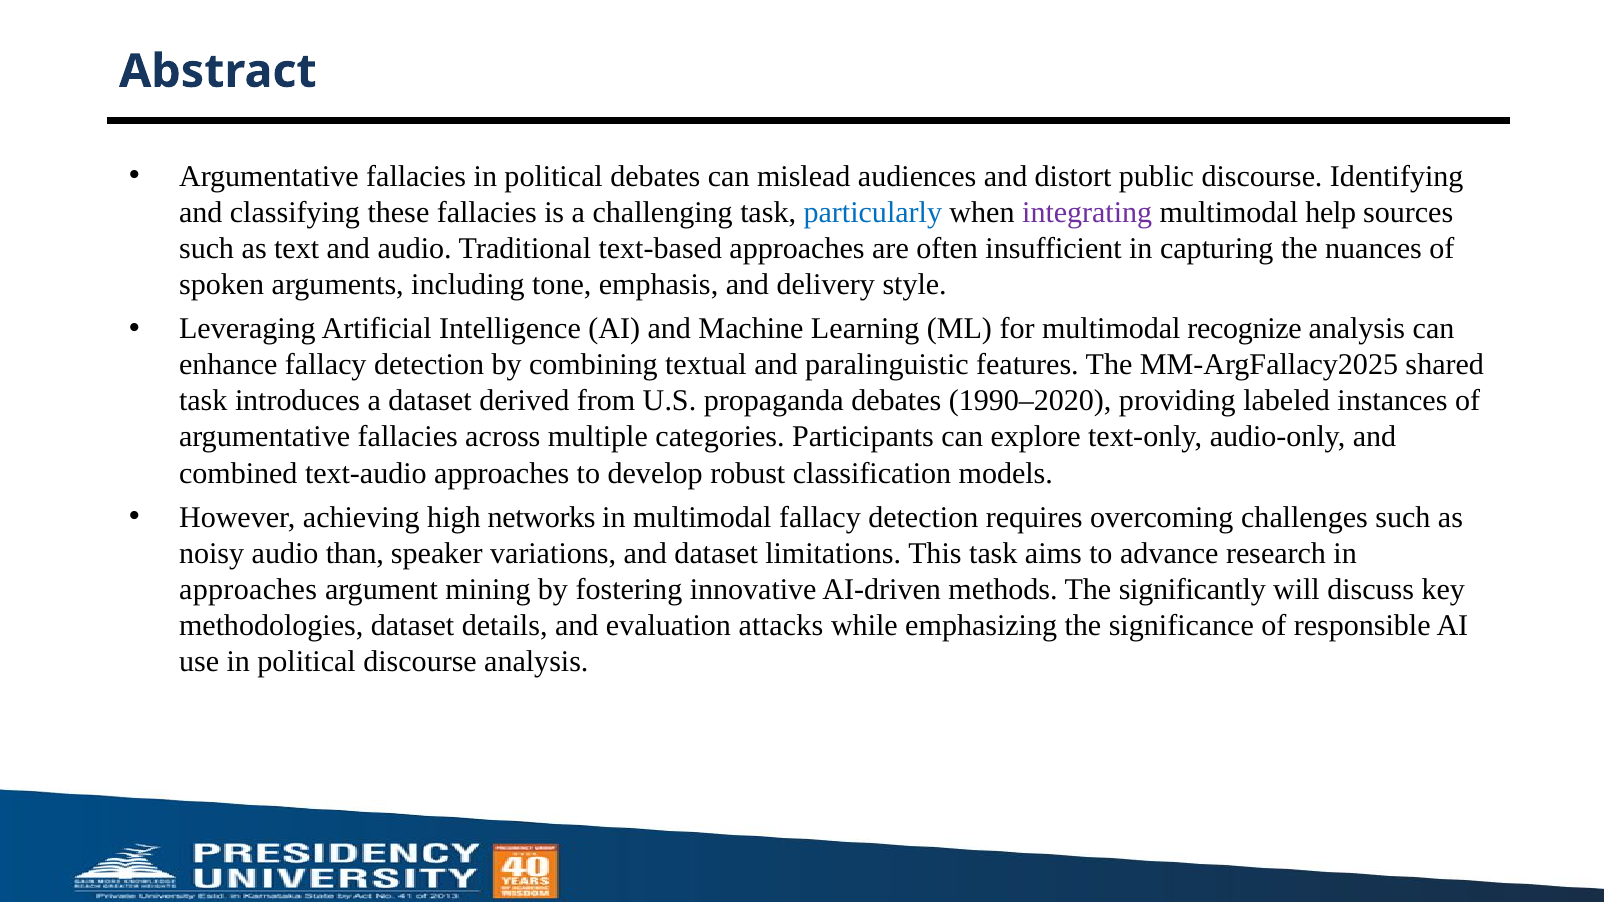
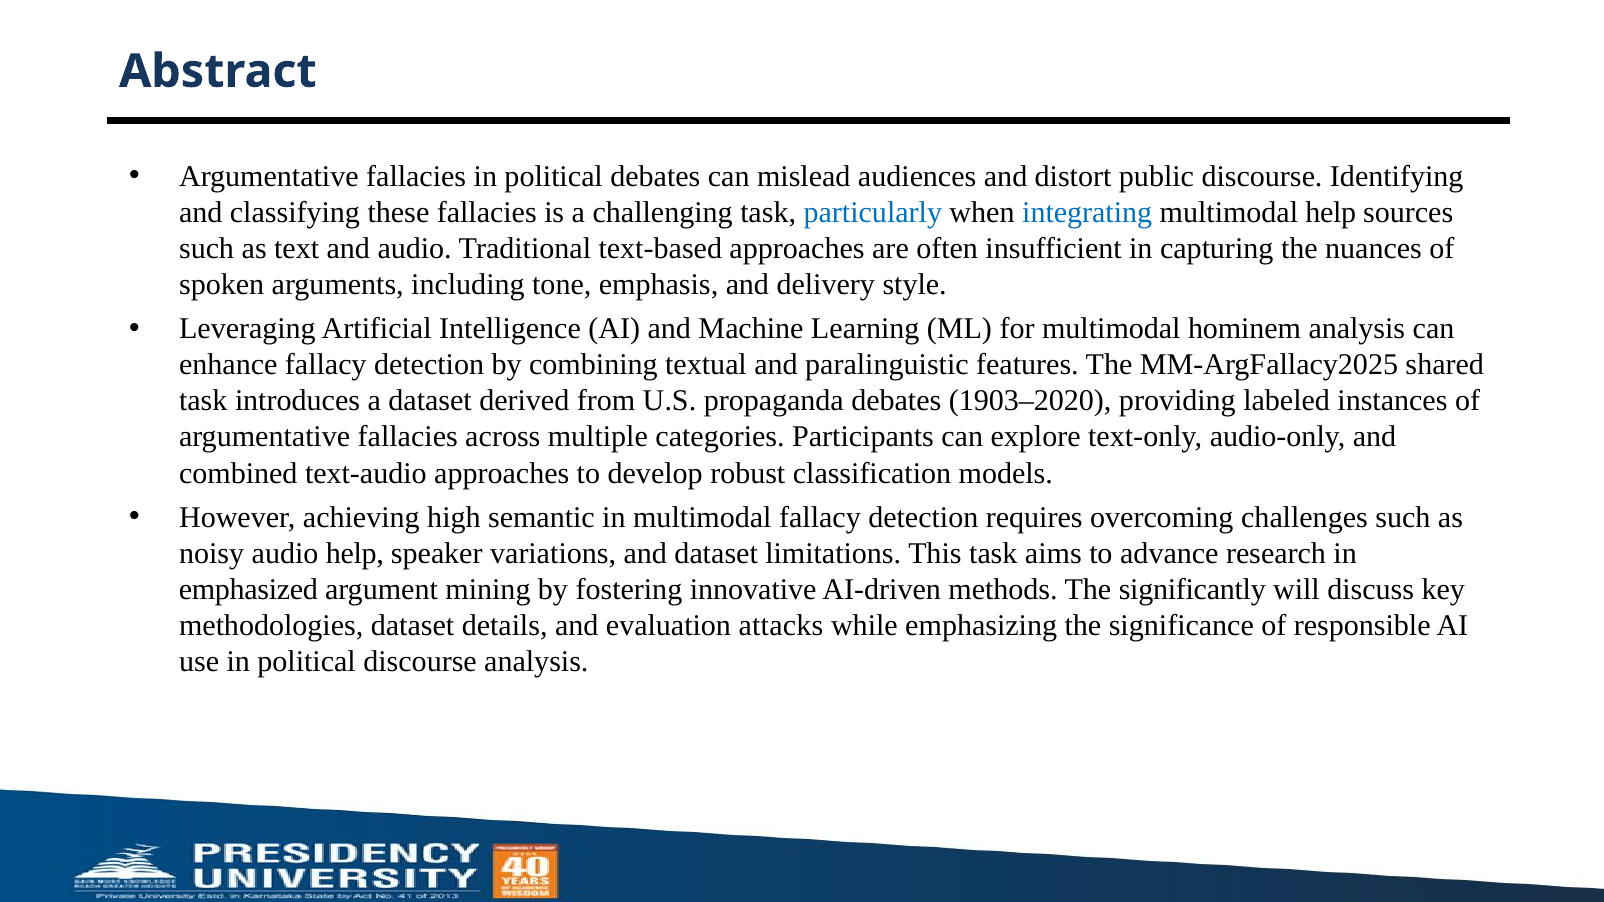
integrating colour: purple -> blue
recognize: recognize -> hominem
1990–2020: 1990–2020 -> 1903–2020
networks: networks -> semantic
audio than: than -> help
approaches at (248, 590): approaches -> emphasized
